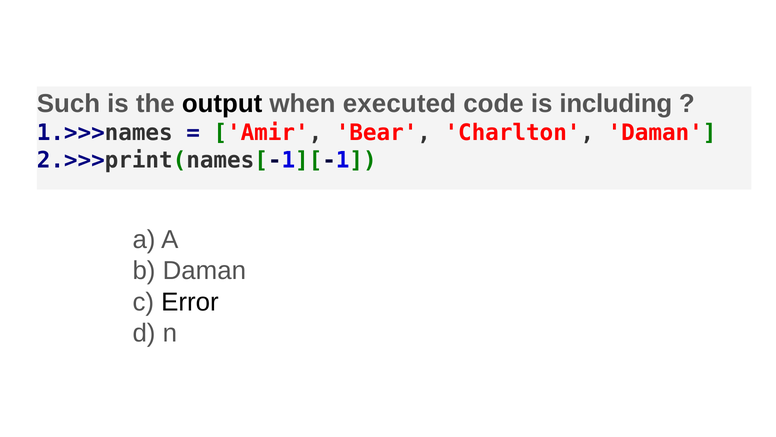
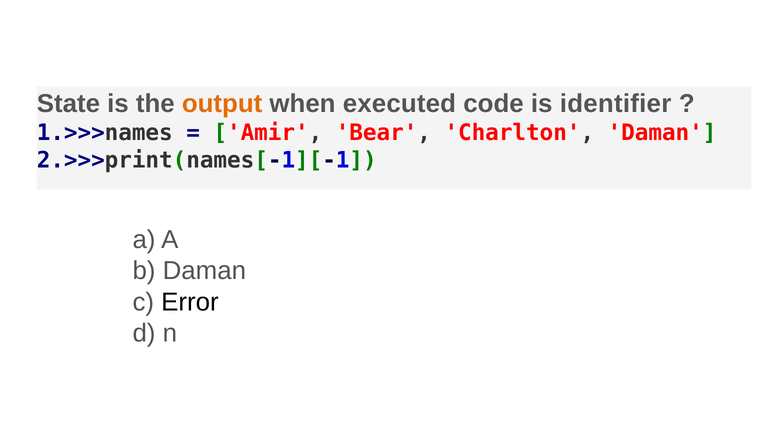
Such: Such -> State
output colour: black -> orange
including: including -> identifier
